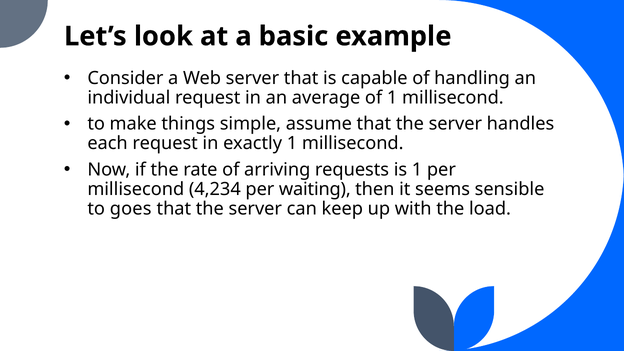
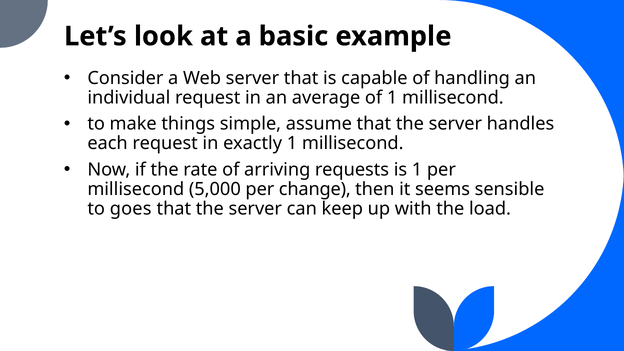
4,234: 4,234 -> 5,000
waiting: waiting -> change
